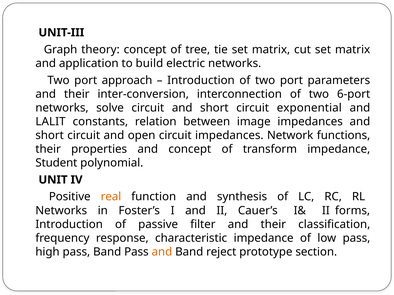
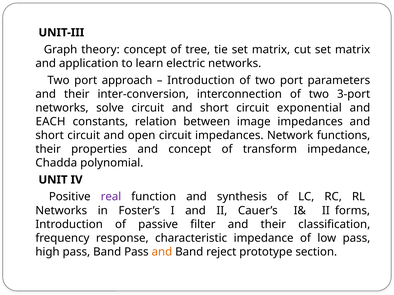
build: build -> learn
6-port: 6-port -> 3-port
LALIT: LALIT -> EACH
Student: Student -> Chadda
real colour: orange -> purple
